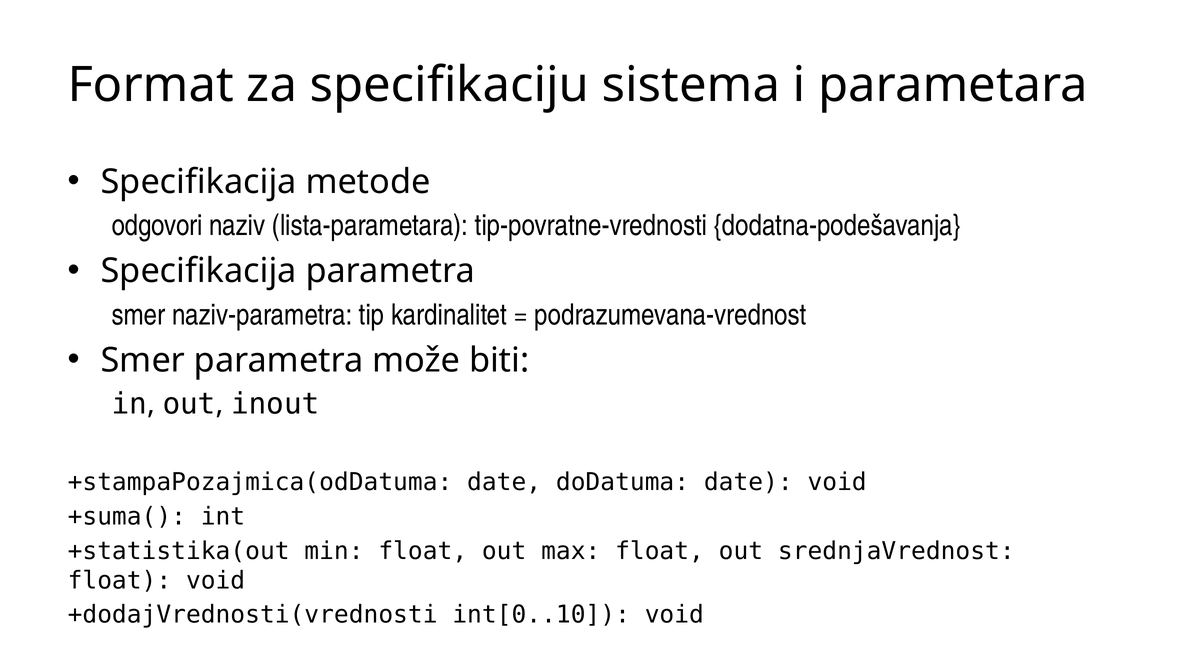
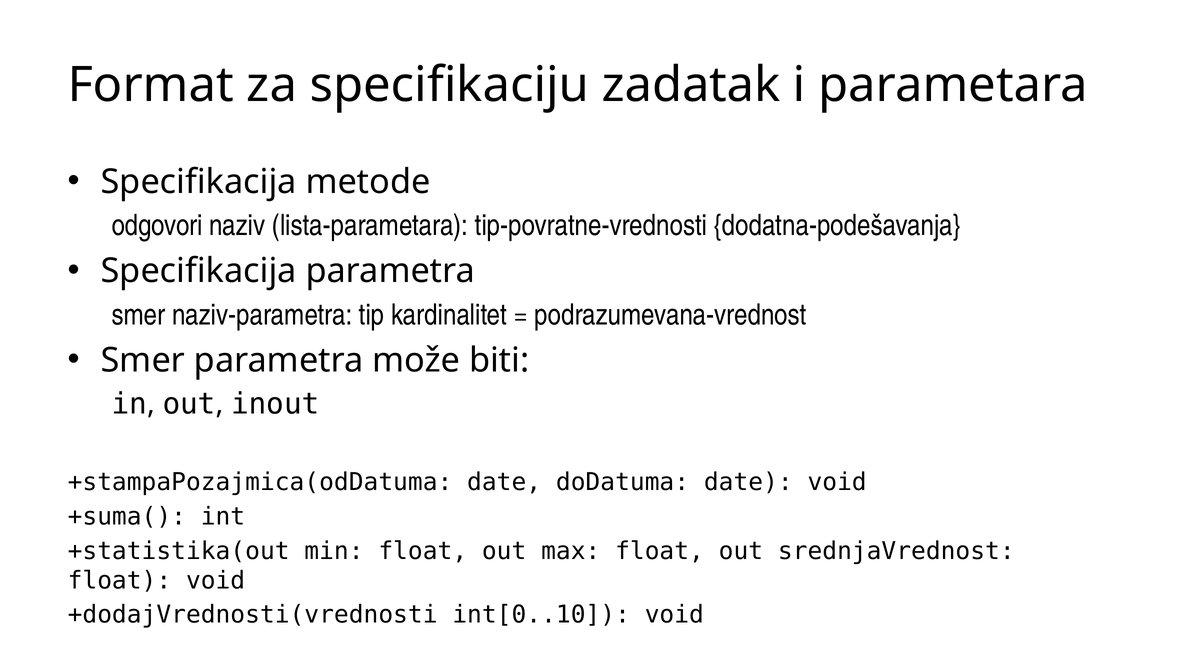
sistema: sistema -> zadatak
